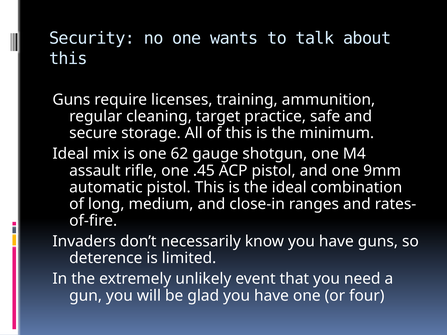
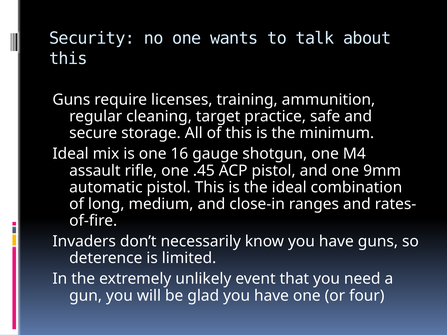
62: 62 -> 16
